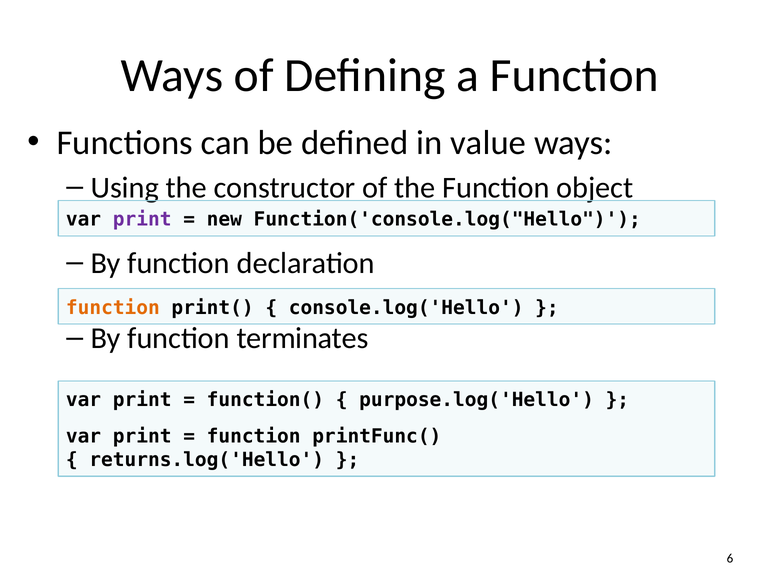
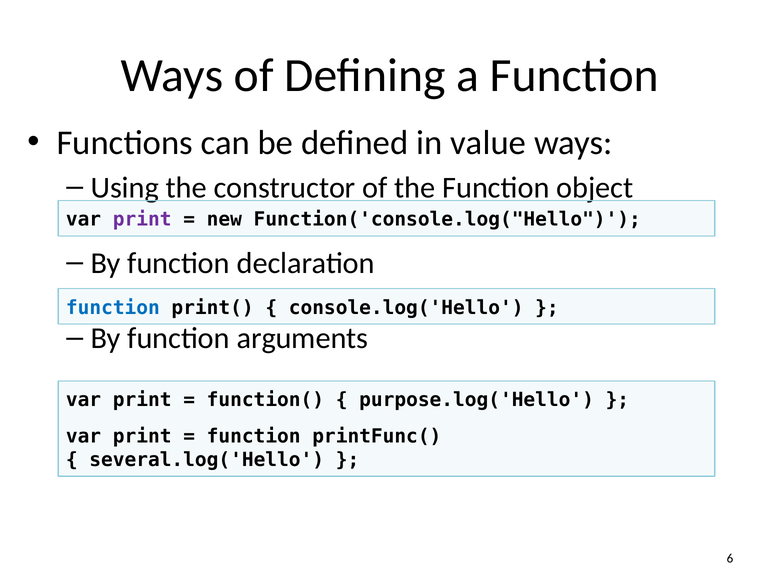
function at (113, 308) colour: orange -> blue
terminates: terminates -> arguments
returns.log('Hello: returns.log('Hello -> several.log('Hello
